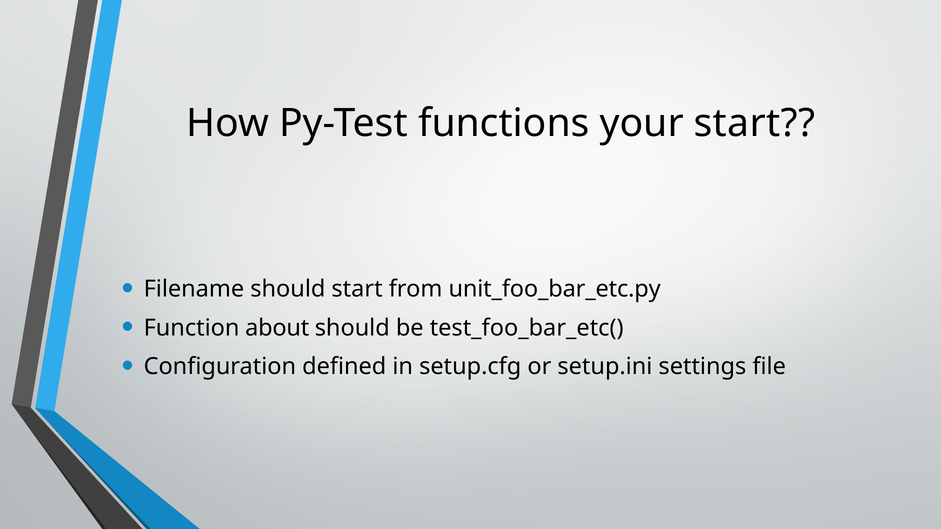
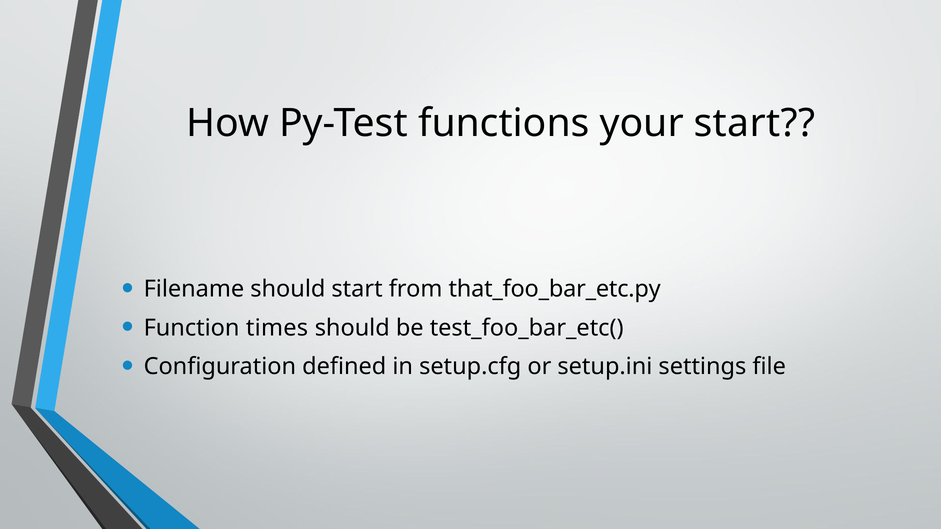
unit_foo_bar_etc.py: unit_foo_bar_etc.py -> that_foo_bar_etc.py
about: about -> times
